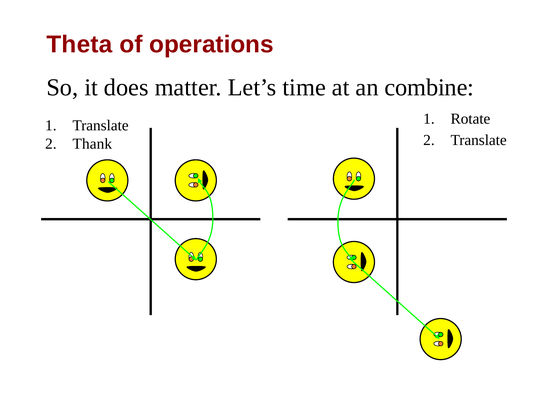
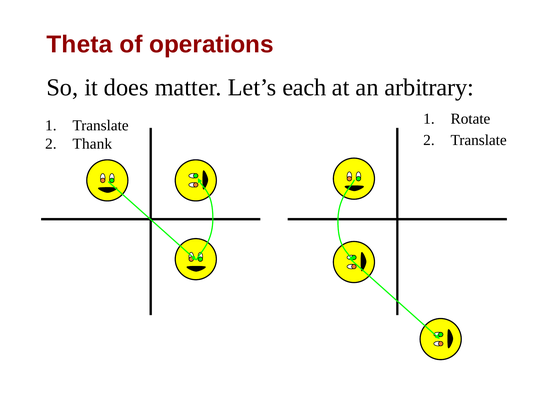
time: time -> each
combine: combine -> arbitrary
